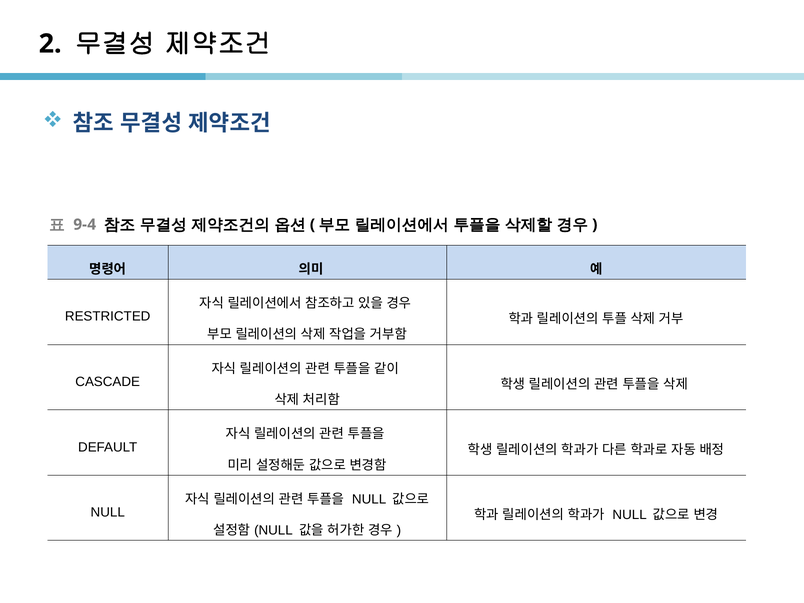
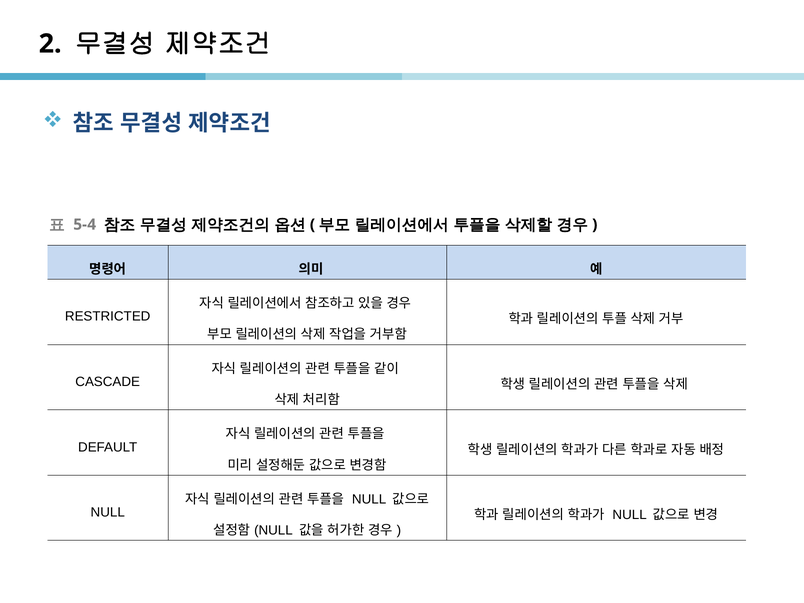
9-4: 9-4 -> 5-4
